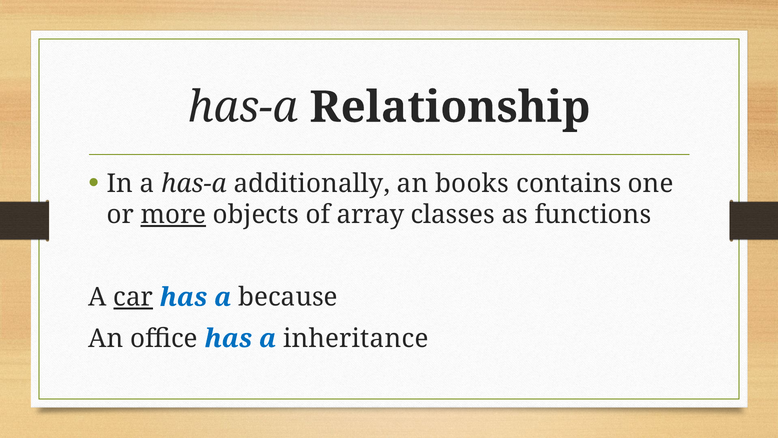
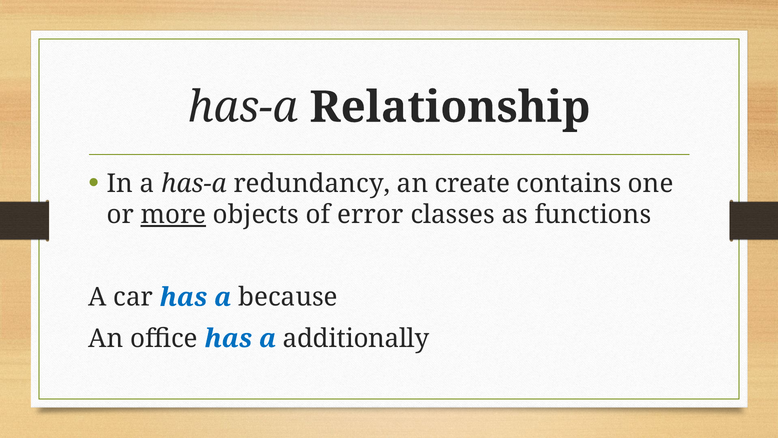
additionally: additionally -> redundancy
books: books -> create
array: array -> error
car underline: present -> none
inheritance: inheritance -> additionally
